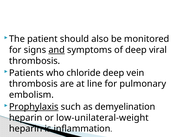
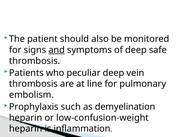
viral: viral -> safe
chloride: chloride -> peculiar
Prophylaxis underline: present -> none
low-unilateral-weight: low-unilateral-weight -> low-confusion-weight
